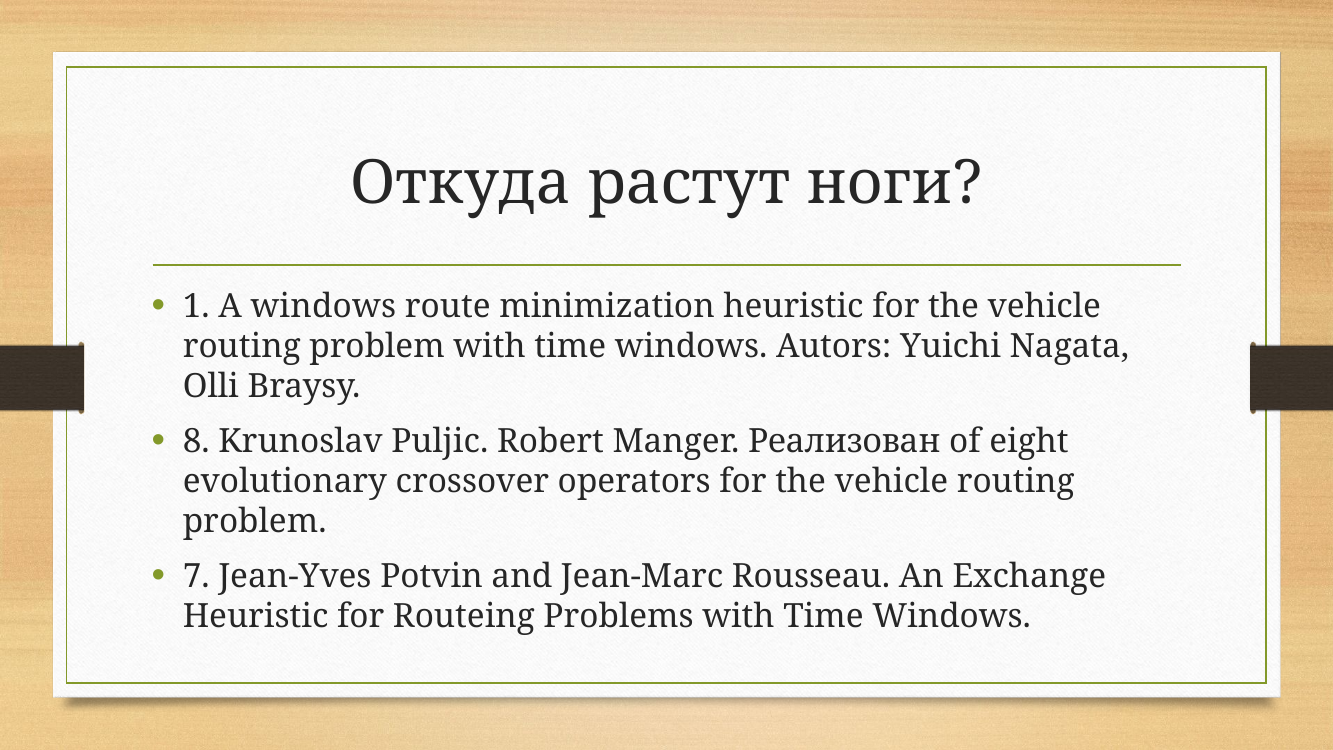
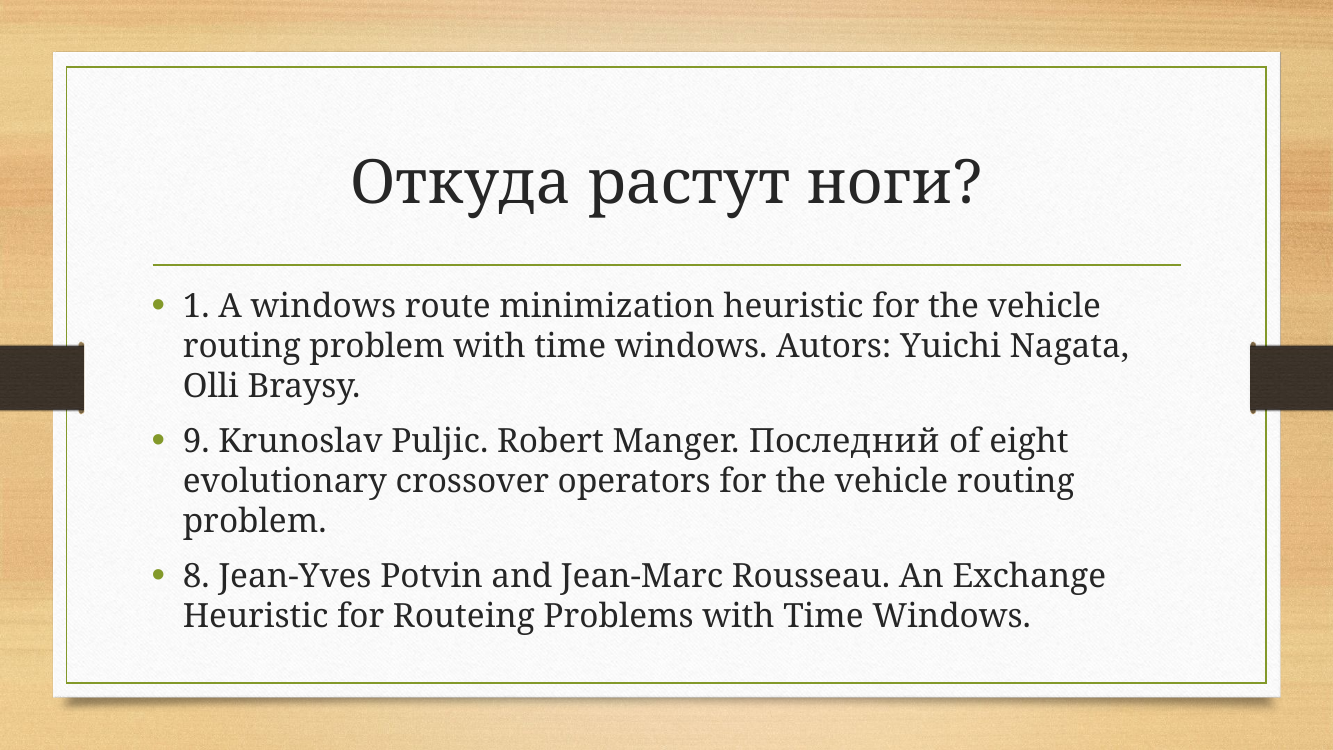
8: 8 -> 9
Реализован: Реализован -> Последний
7: 7 -> 8
